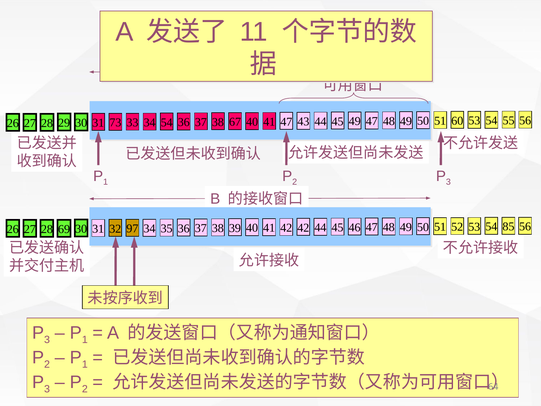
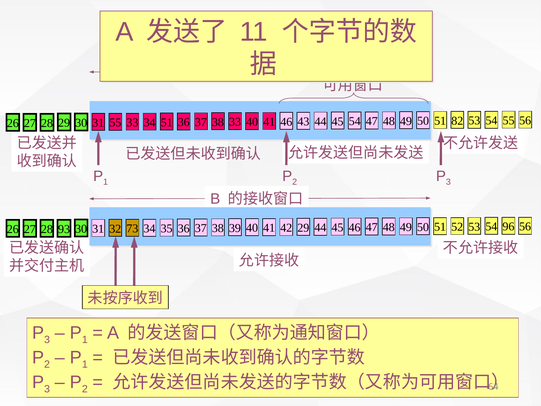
31 73: 73 -> 55
34 54: 54 -> 51
38 67: 67 -> 33
41 47: 47 -> 46
45 49: 49 -> 54
60: 60 -> 82
69: 69 -> 93
97: 97 -> 73
42 42: 42 -> 29
85: 85 -> 96
